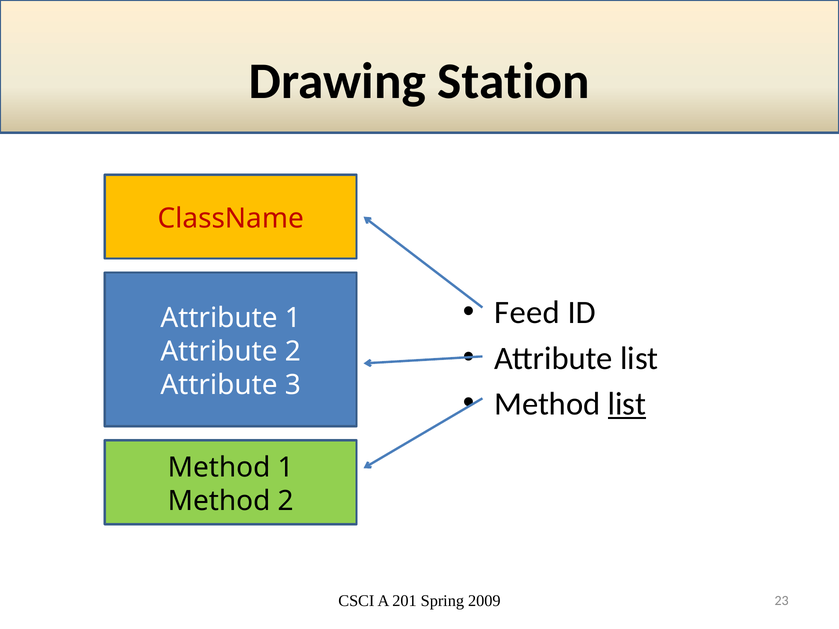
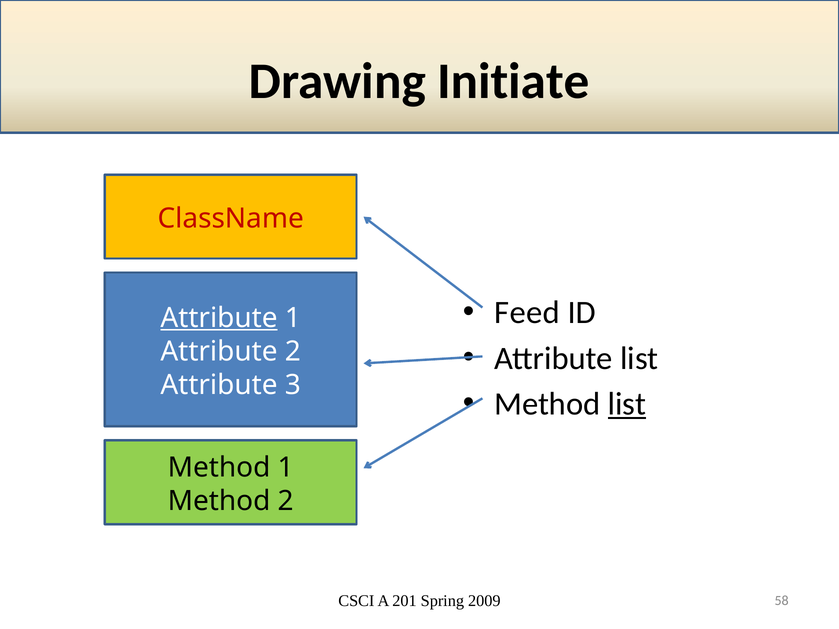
Station: Station -> Initiate
Attribute at (219, 318) underline: none -> present
23: 23 -> 58
